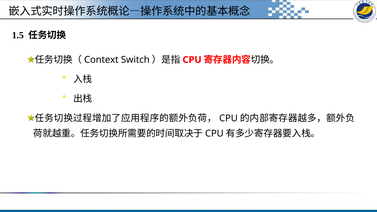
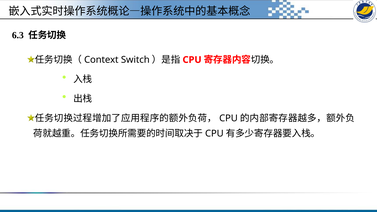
1.5: 1.5 -> 6.3
